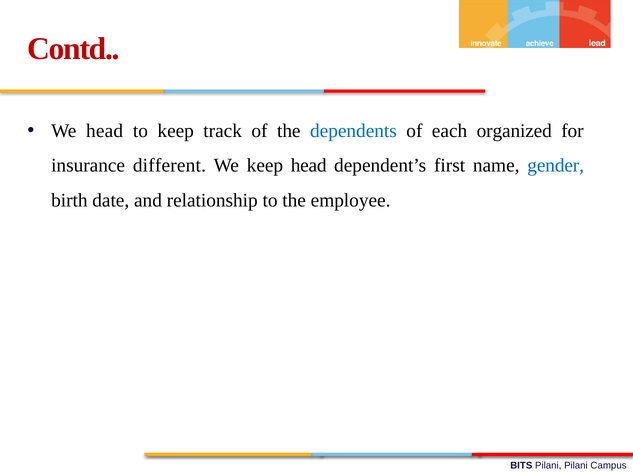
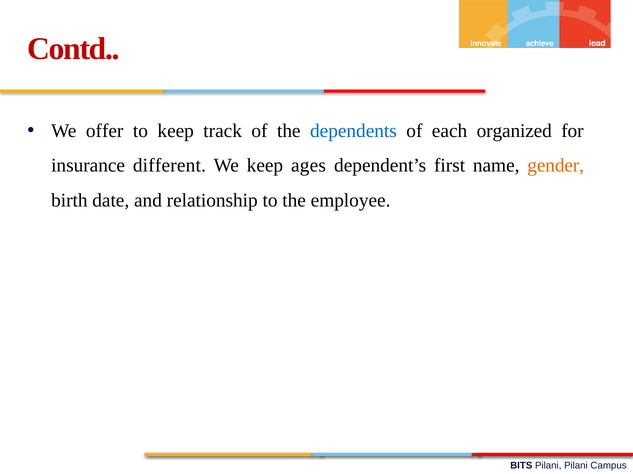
We head: head -> offer
keep head: head -> ages
gender colour: blue -> orange
